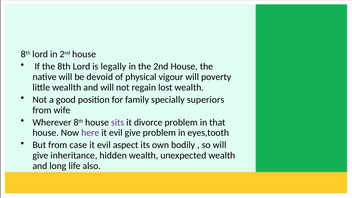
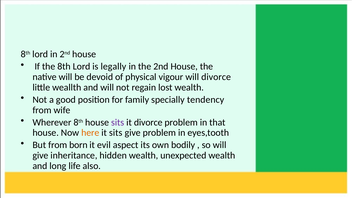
will poverty: poverty -> divorce
superiors: superiors -> tendency
here colour: purple -> orange
evil at (116, 133): evil -> sits
case: case -> born
